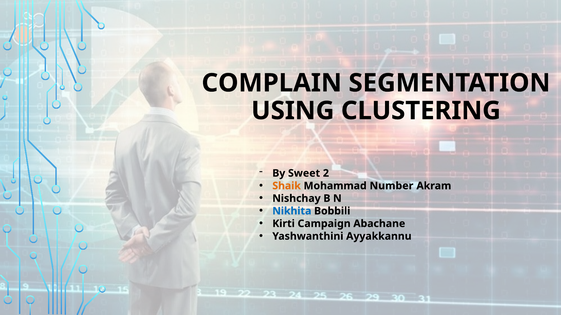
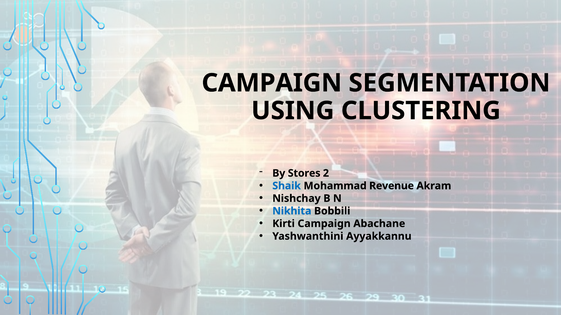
COMPLAIN at (272, 83): COMPLAIN -> CAMPAIGN
Sweet: Sweet -> Stores
Shaik colour: orange -> blue
Number: Number -> Revenue
